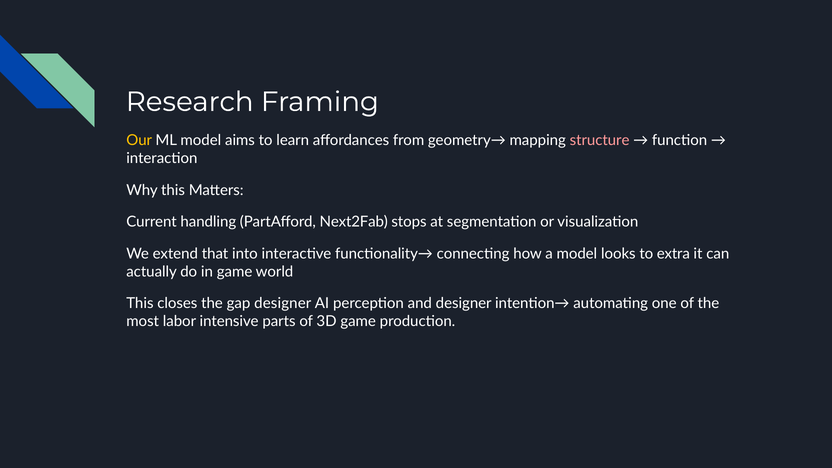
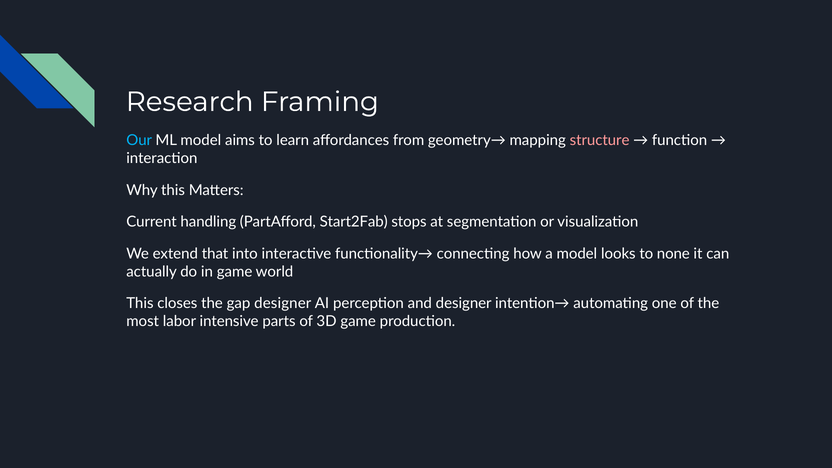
Our colour: yellow -> light blue
Next2Fab: Next2Fab -> Start2Fab
extra: extra -> none
